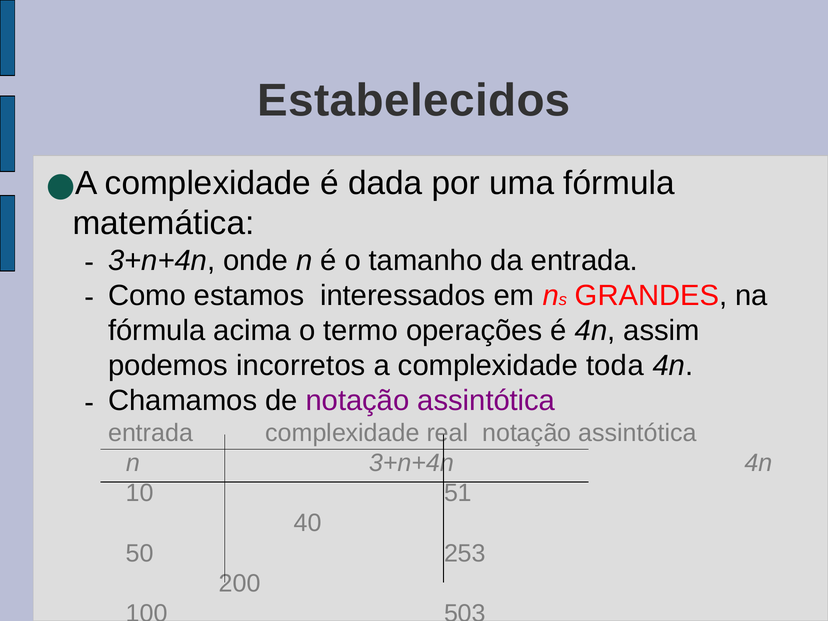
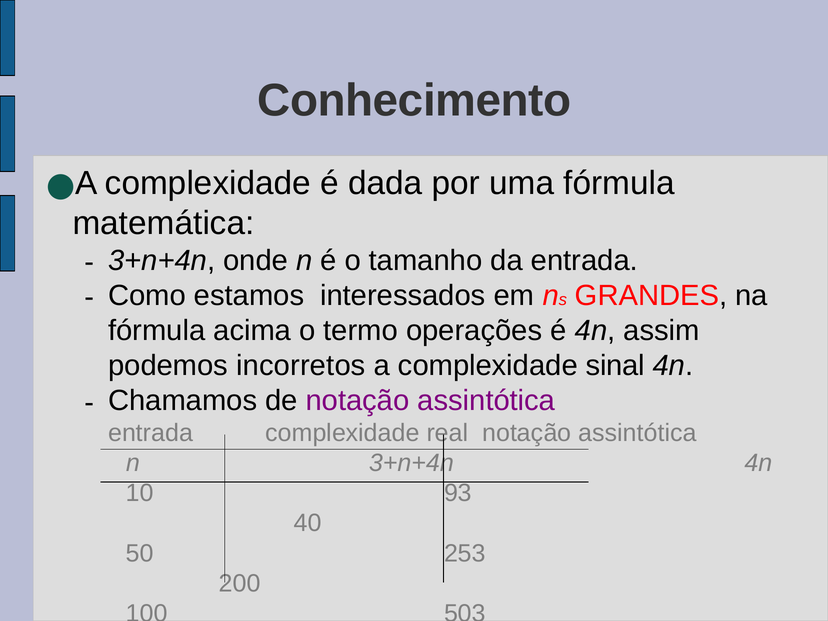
Estabelecidos: Estabelecidos -> Conhecimento
toda: toda -> sinal
51: 51 -> 93
